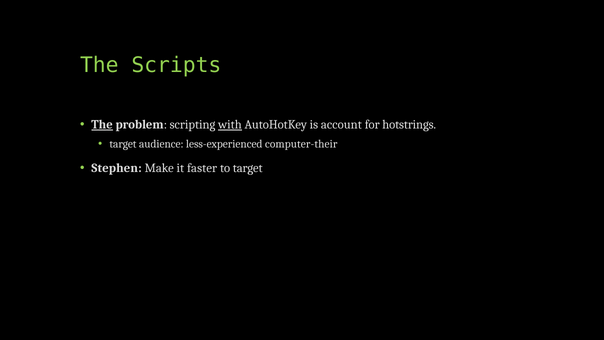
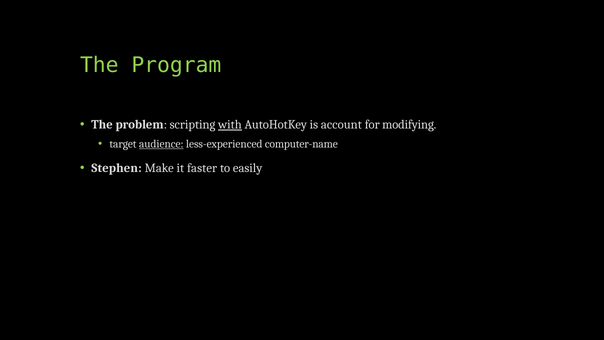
Scripts: Scripts -> Program
The at (102, 125) underline: present -> none
hotstrings: hotstrings -> modifying
audience underline: none -> present
computer-their: computer-their -> computer-name
to target: target -> easily
